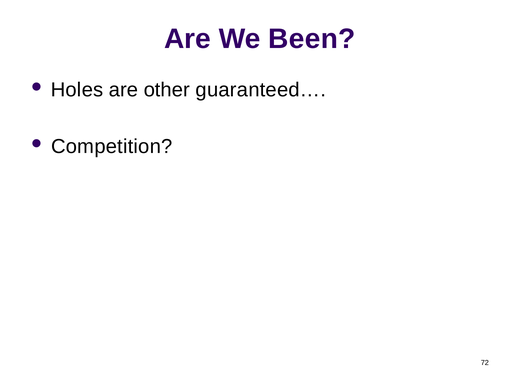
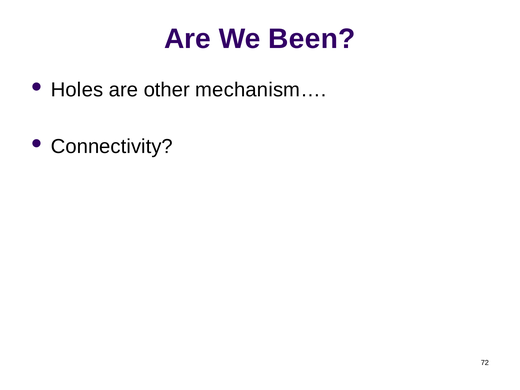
guaranteed…: guaranteed… -> mechanism…
Competition: Competition -> Connectivity
